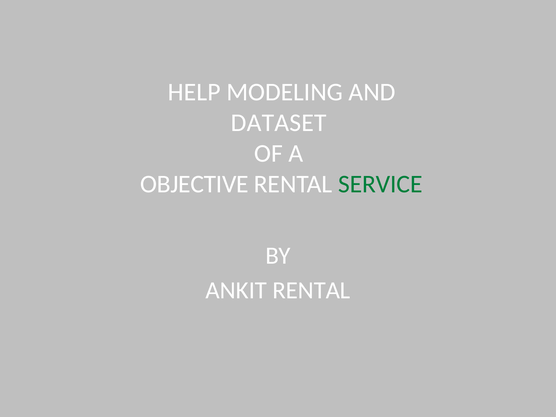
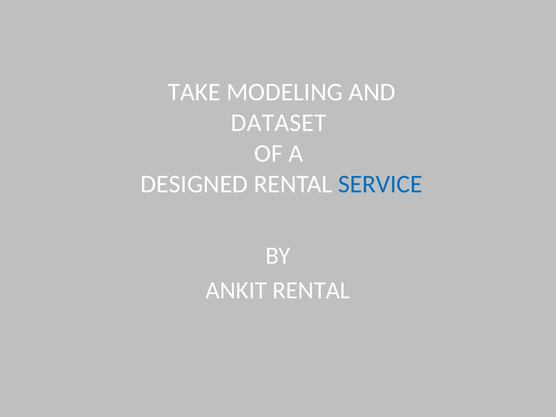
HELP: HELP -> TAKE
OBJECTIVE: OBJECTIVE -> DESIGNED
SERVICE colour: green -> blue
